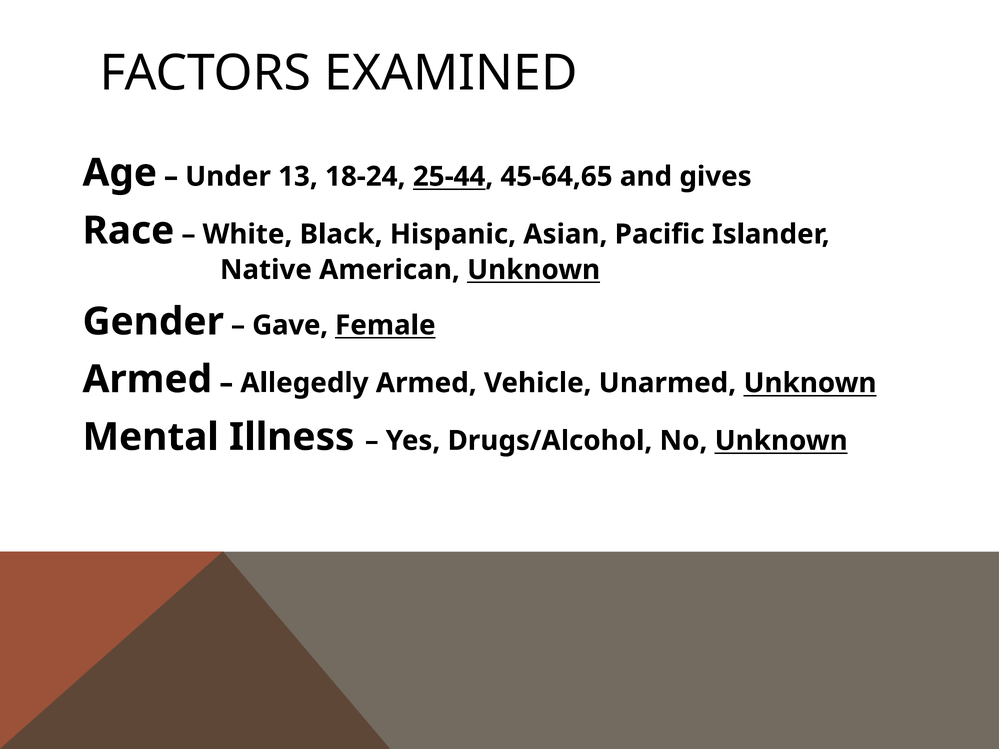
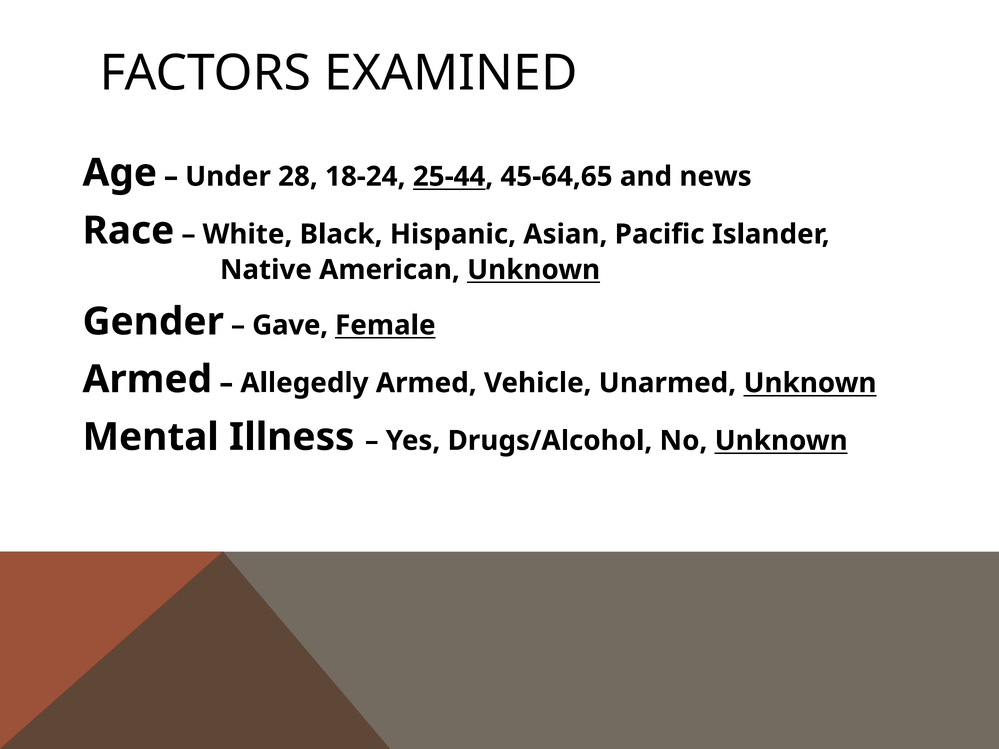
13: 13 -> 28
gives: gives -> news
